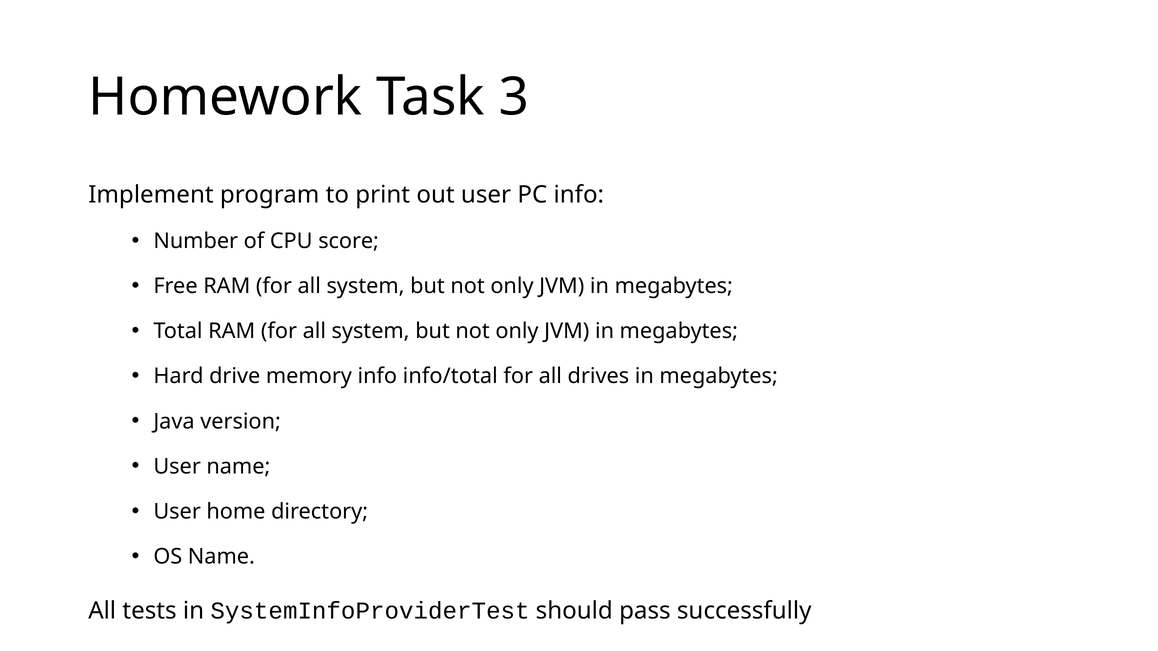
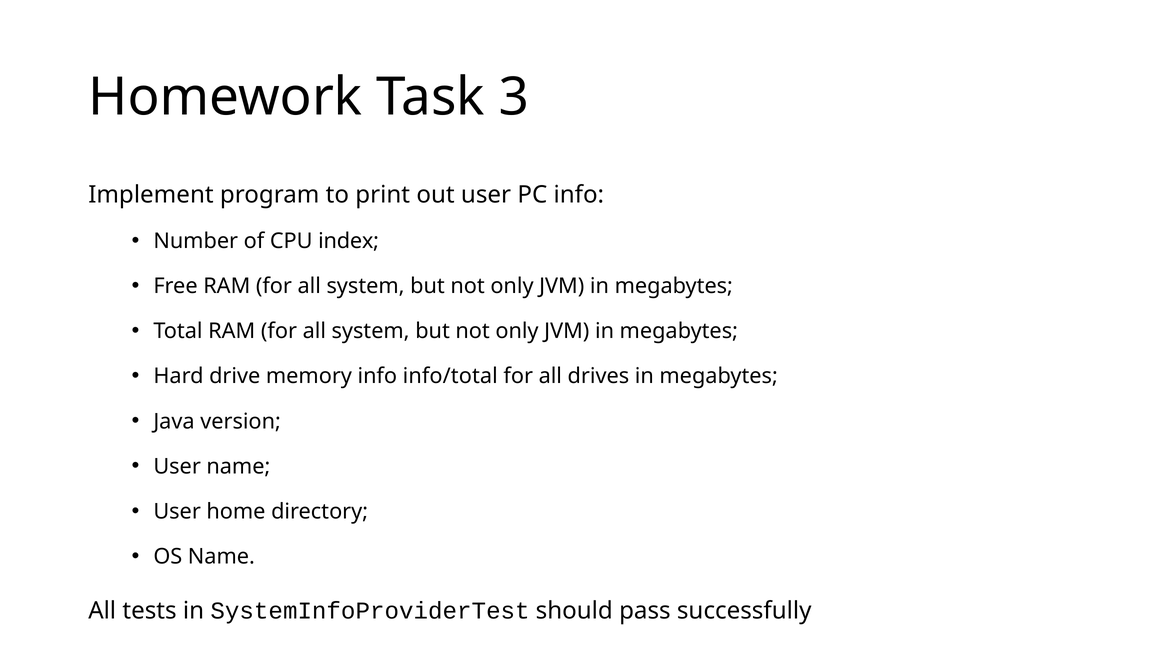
score: score -> index
